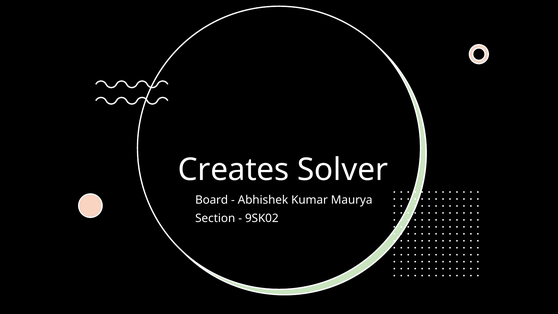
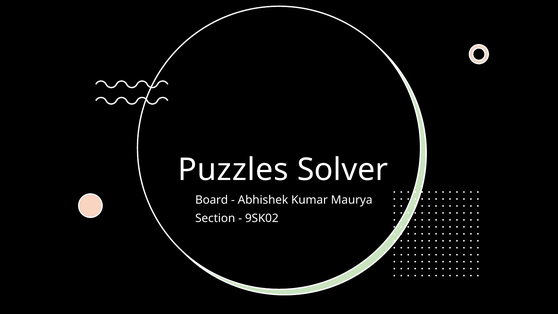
Creates: Creates -> Puzzles
